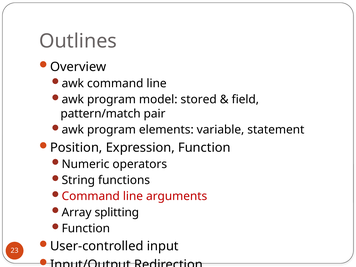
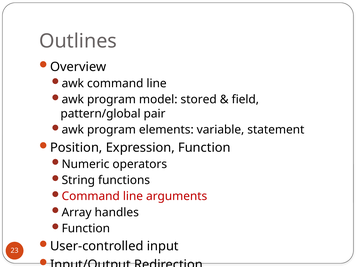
pattern/match: pattern/match -> pattern/global
splitting: splitting -> handles
